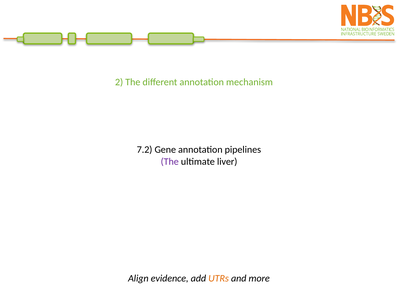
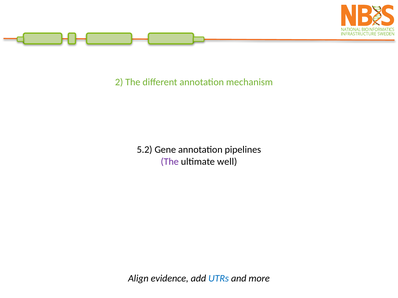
7.2: 7.2 -> 5.2
liver: liver -> well
UTRs colour: orange -> blue
